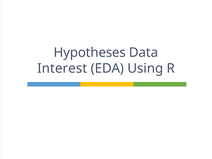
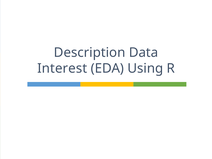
Hypotheses: Hypotheses -> Description
